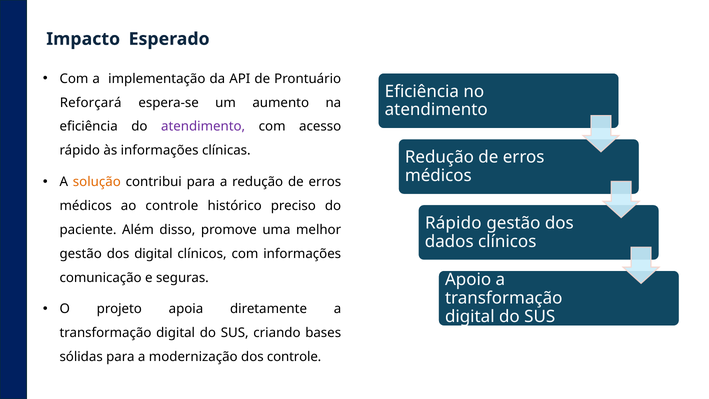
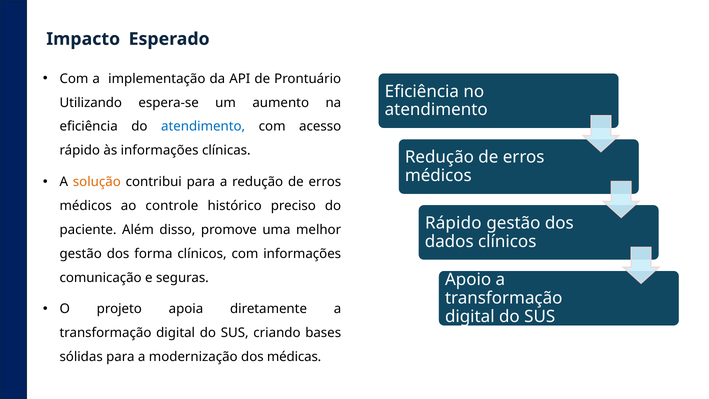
Reforçará: Reforçará -> Utilizando
atendimento at (203, 127) colour: purple -> blue
dos digital: digital -> forma
dos controle: controle -> médicas
